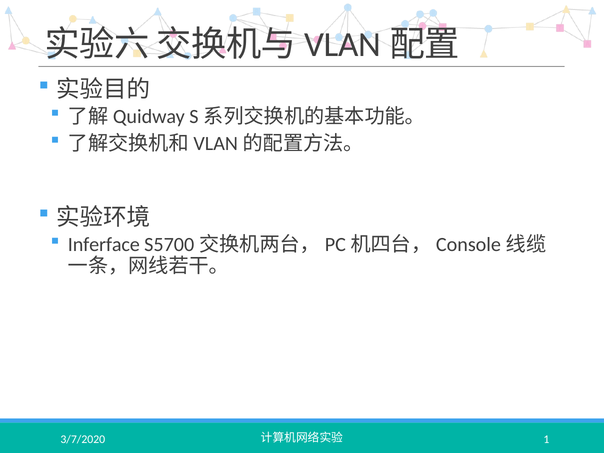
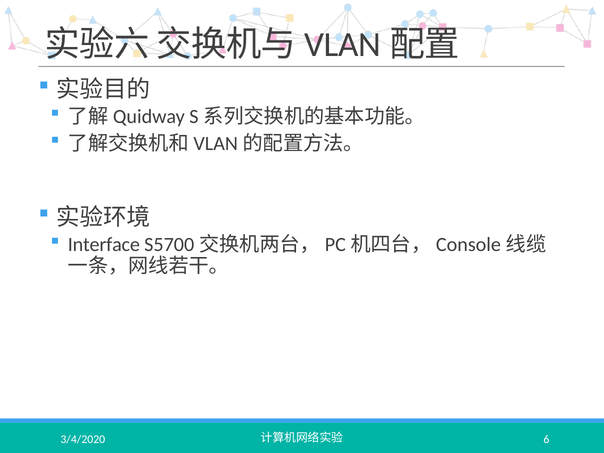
Inferface: Inferface -> Interface
1: 1 -> 6
3/7/2020: 3/7/2020 -> 3/4/2020
